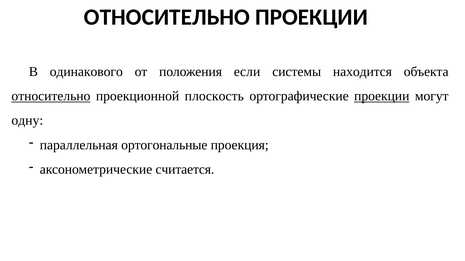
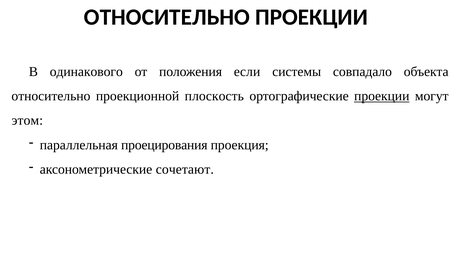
находится: находится -> совпадало
относительно at (51, 96) underline: present -> none
одну: одну -> этом
ортогональные: ортогональные -> проецирования
считается: считается -> сочетают
